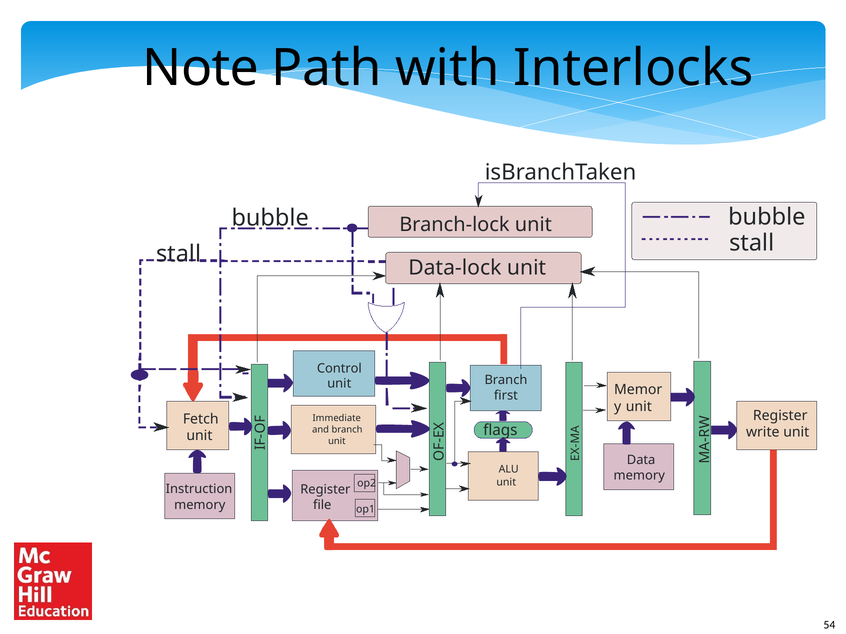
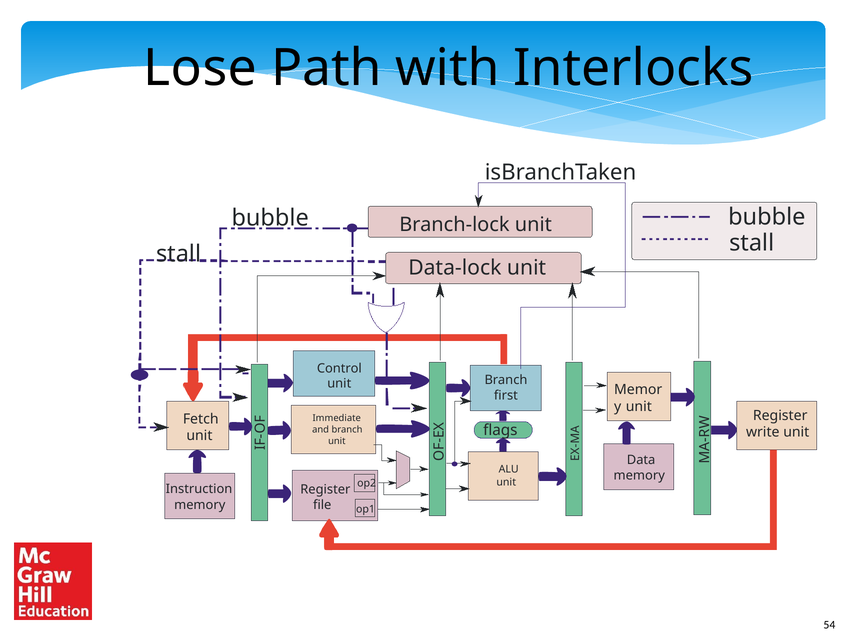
Note: Note -> Lose
